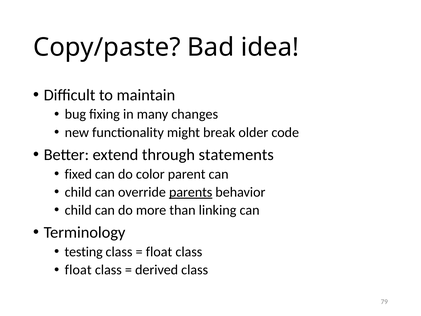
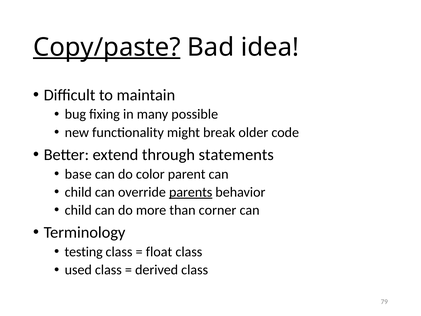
Copy/paste underline: none -> present
changes: changes -> possible
fixed: fixed -> base
linking: linking -> corner
float at (78, 270): float -> used
